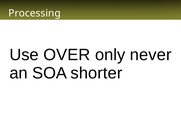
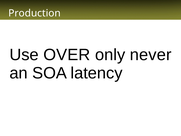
Processing: Processing -> Production
shorter: shorter -> latency
